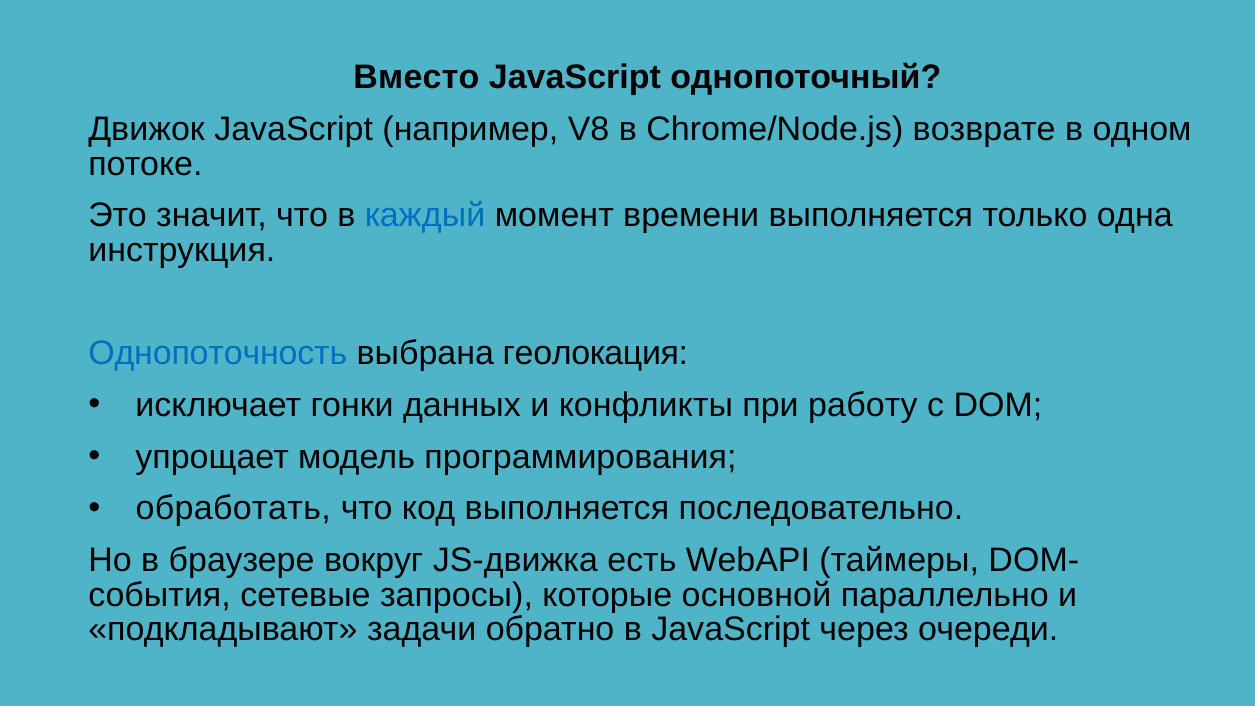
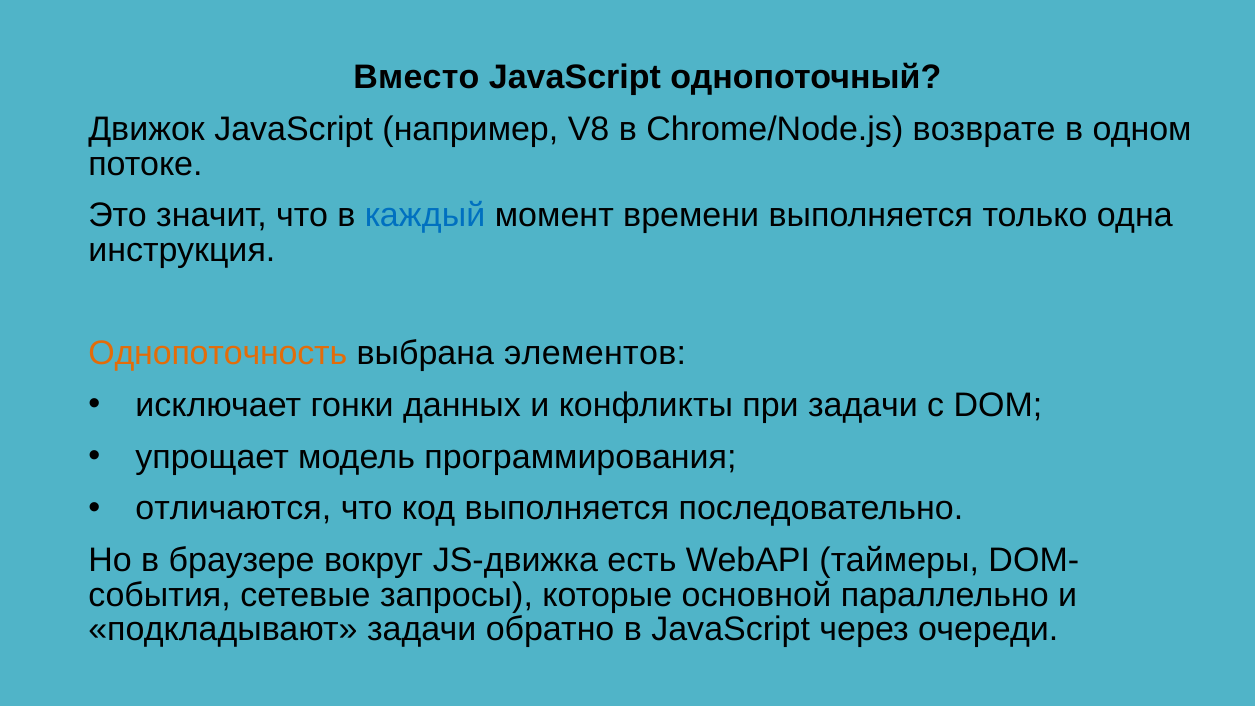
Однопоточность colour: blue -> orange
геолокация: геолокация -> элементов
при работу: работу -> задачи
обработать: обработать -> отличаются
